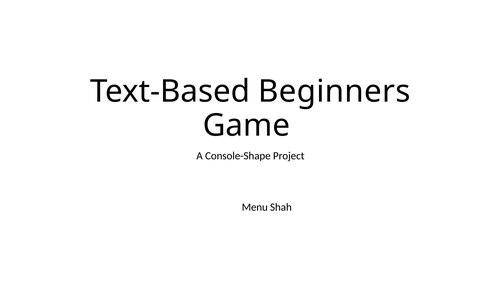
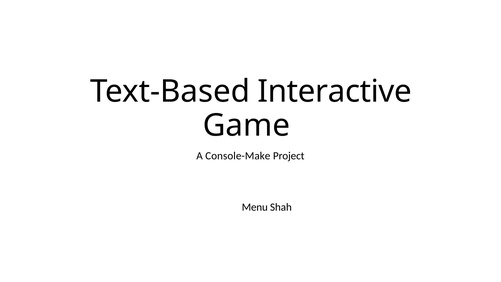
Beginners: Beginners -> Interactive
Console-Shape: Console-Shape -> Console-Make
